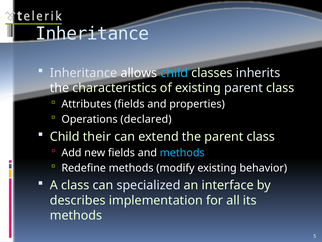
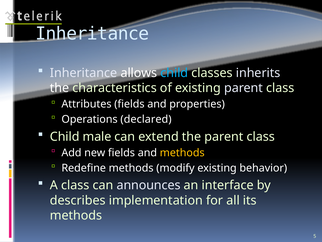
their: their -> male
methods at (182, 153) colour: light blue -> yellow
specialized: specialized -> announces
